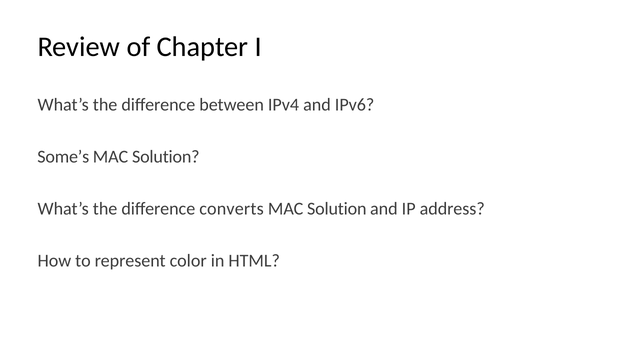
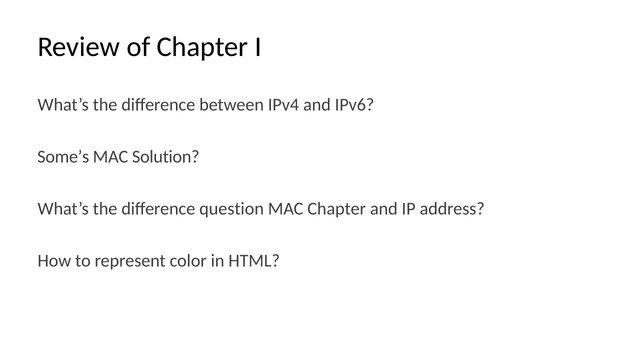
converts: converts -> question
Solution at (337, 209): Solution -> Chapter
